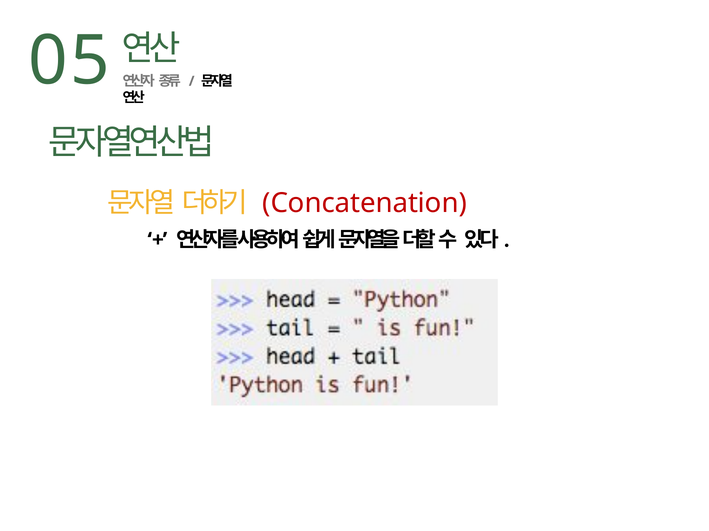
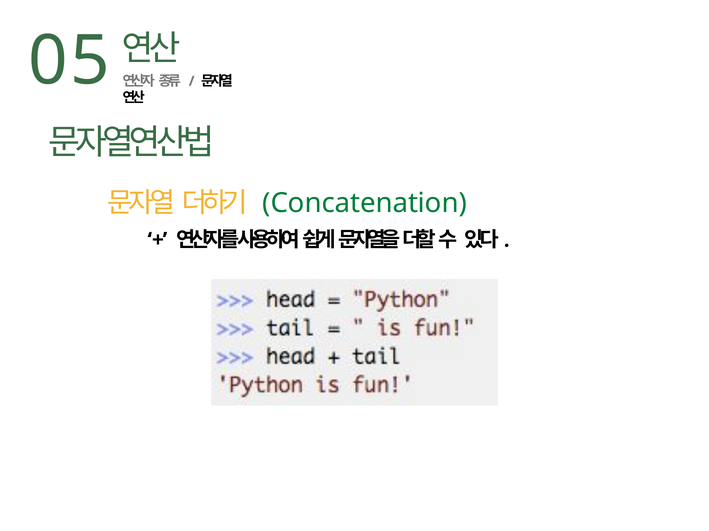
Concatenation colour: red -> green
